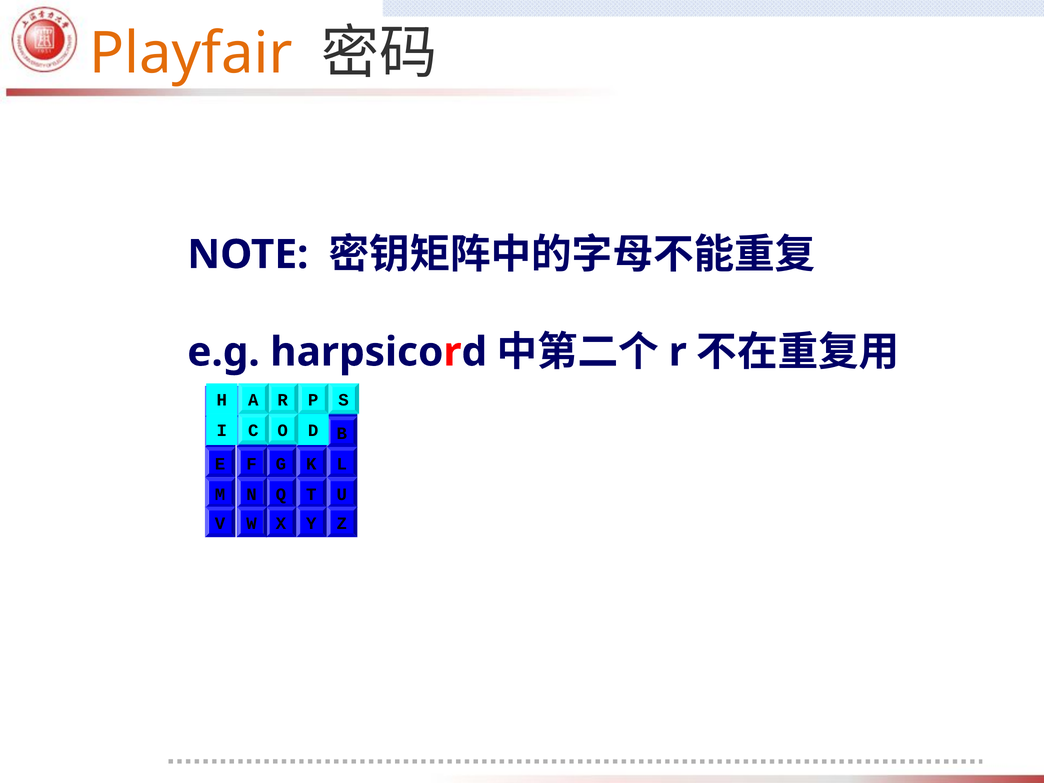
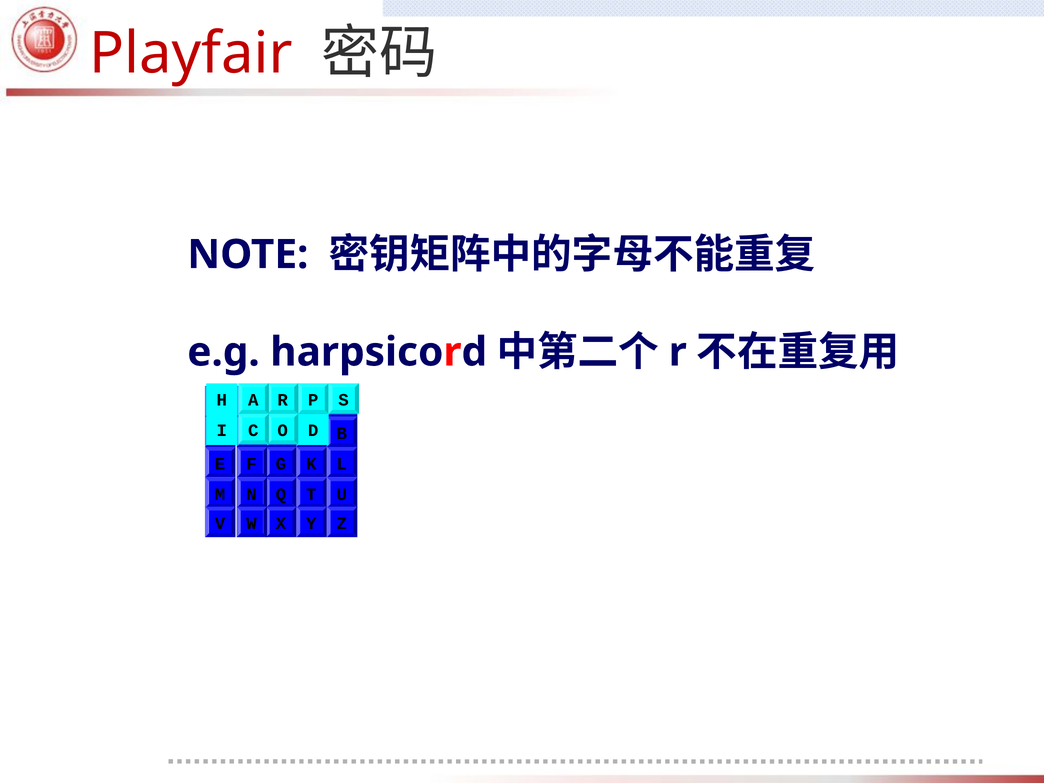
Playfair colour: orange -> red
